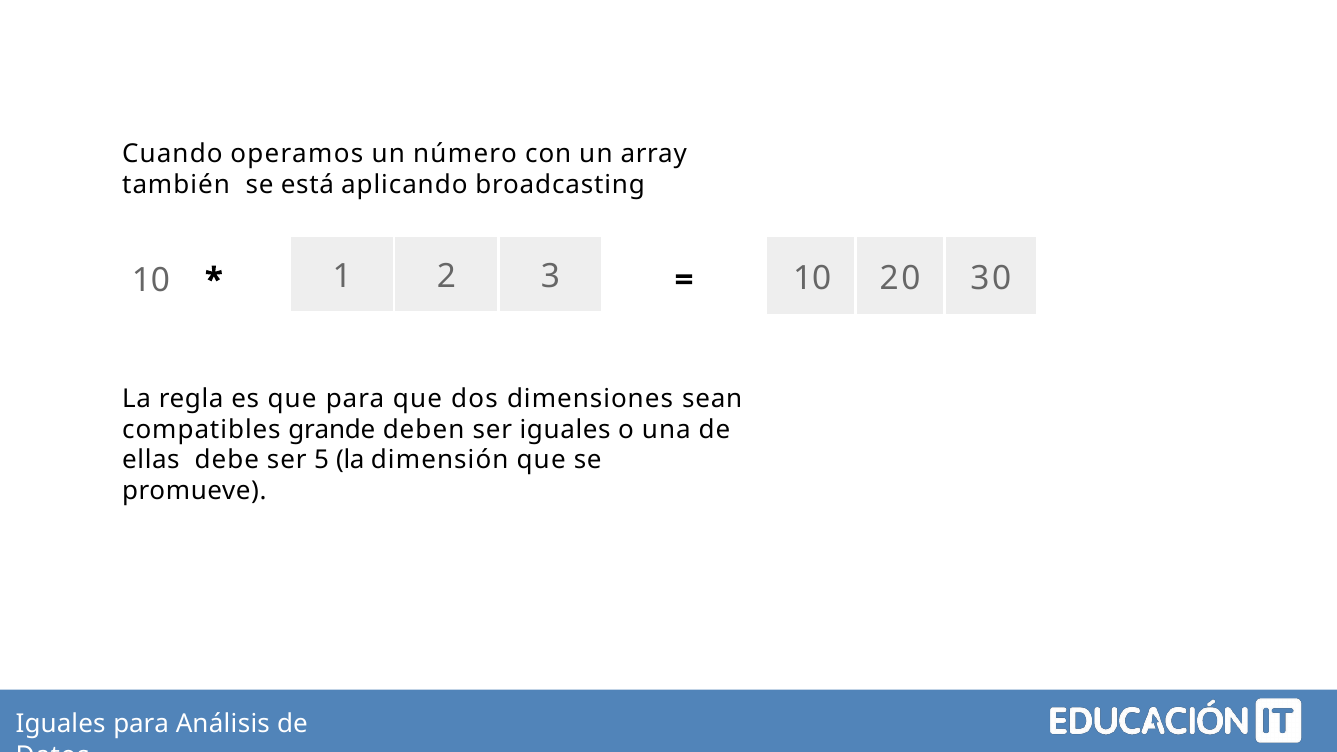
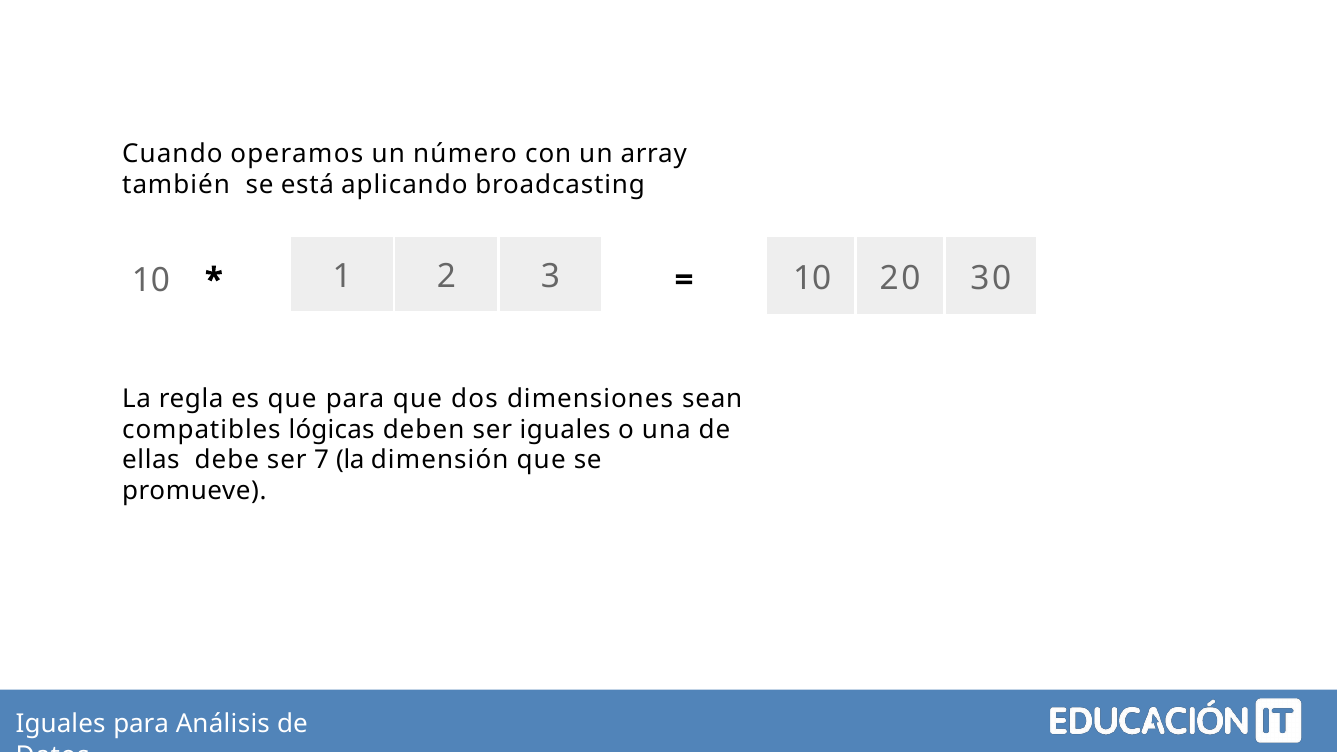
grande: grande -> lógicas
5: 5 -> 7
